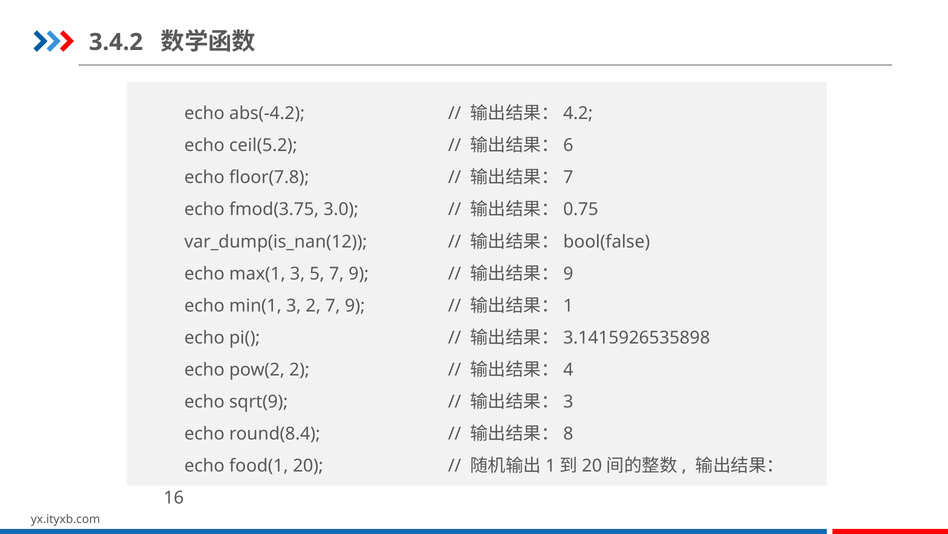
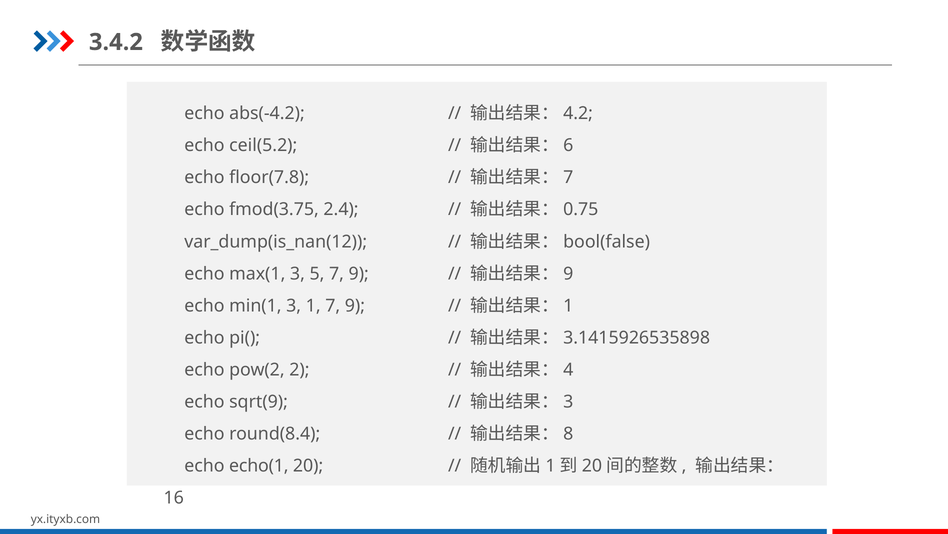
3.0: 3.0 -> 2.4
3 2: 2 -> 1
food(1: food(1 -> echo(1
